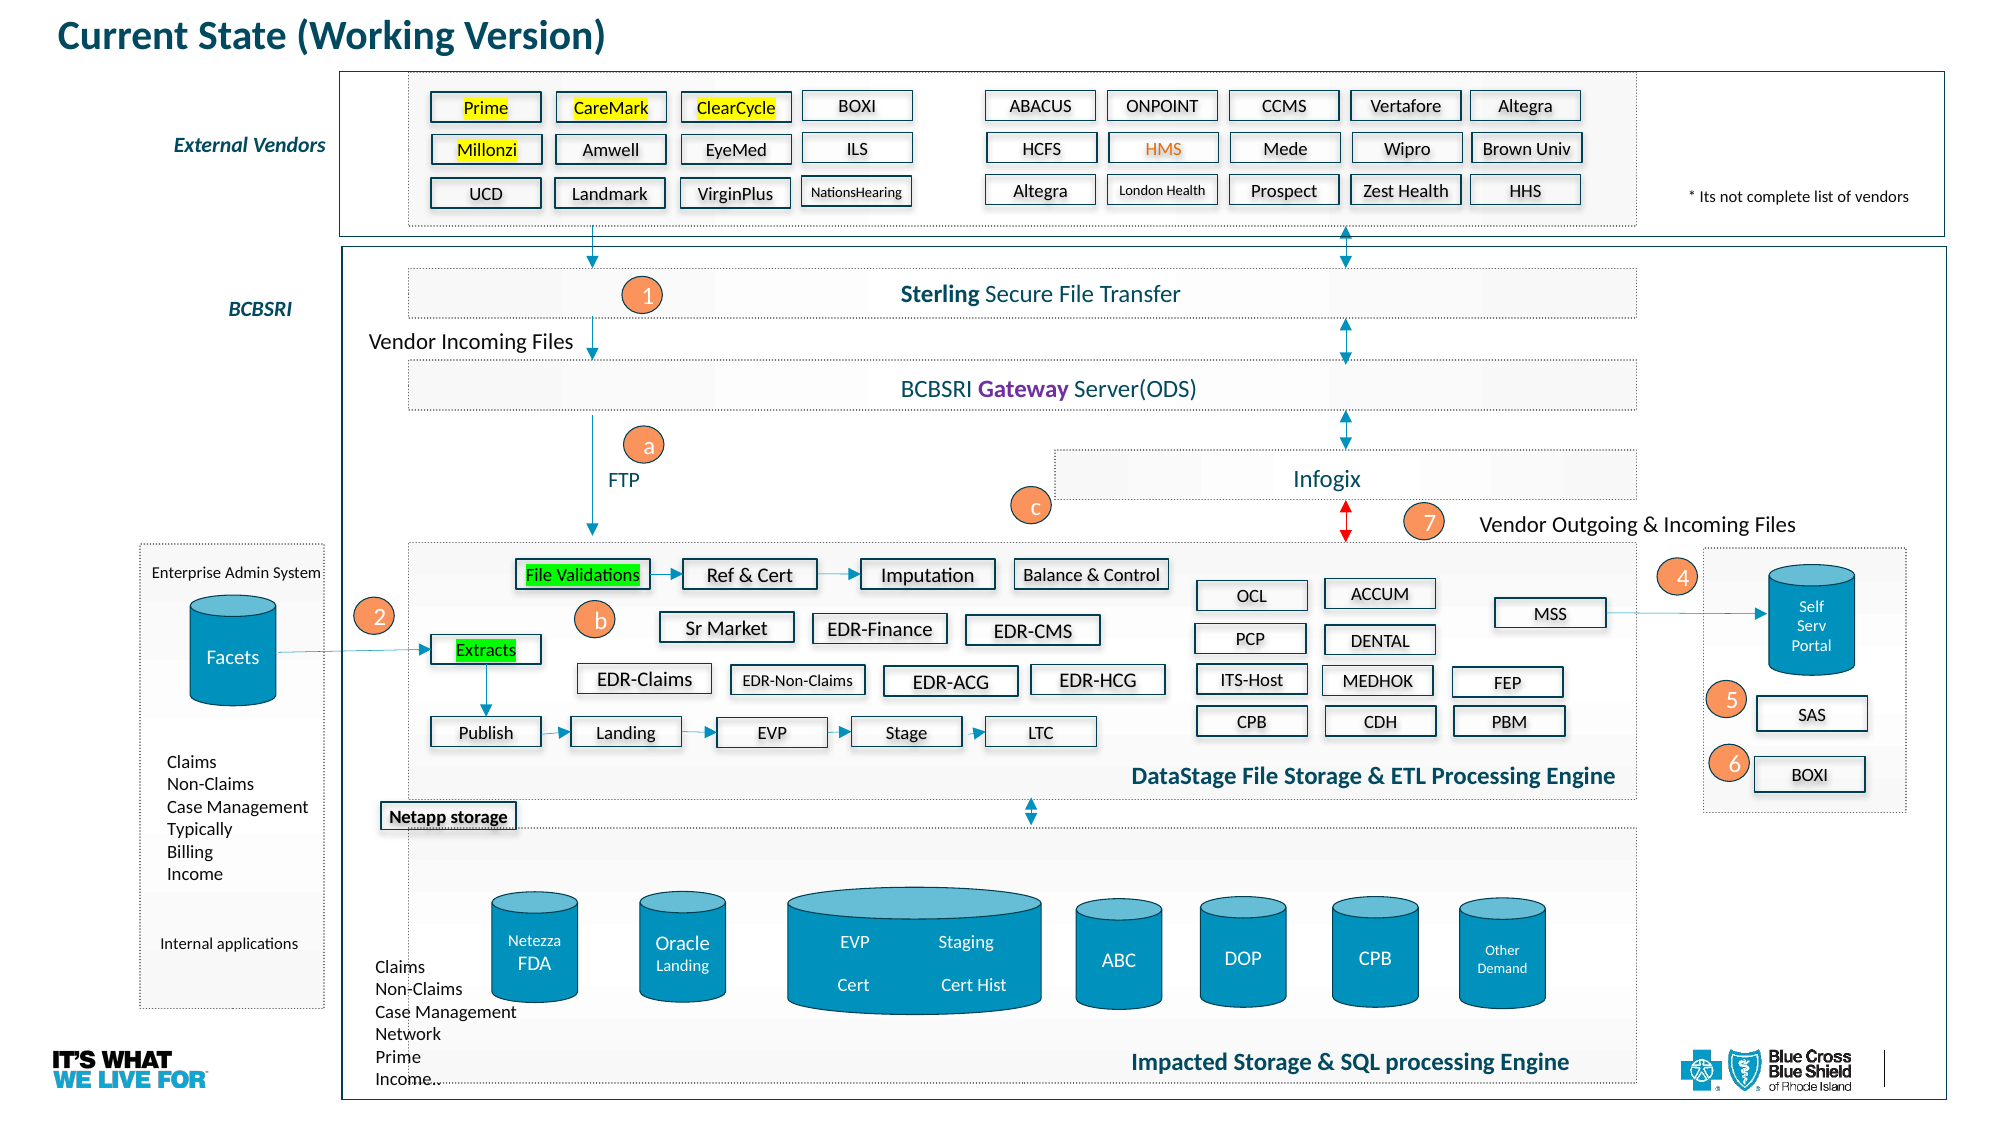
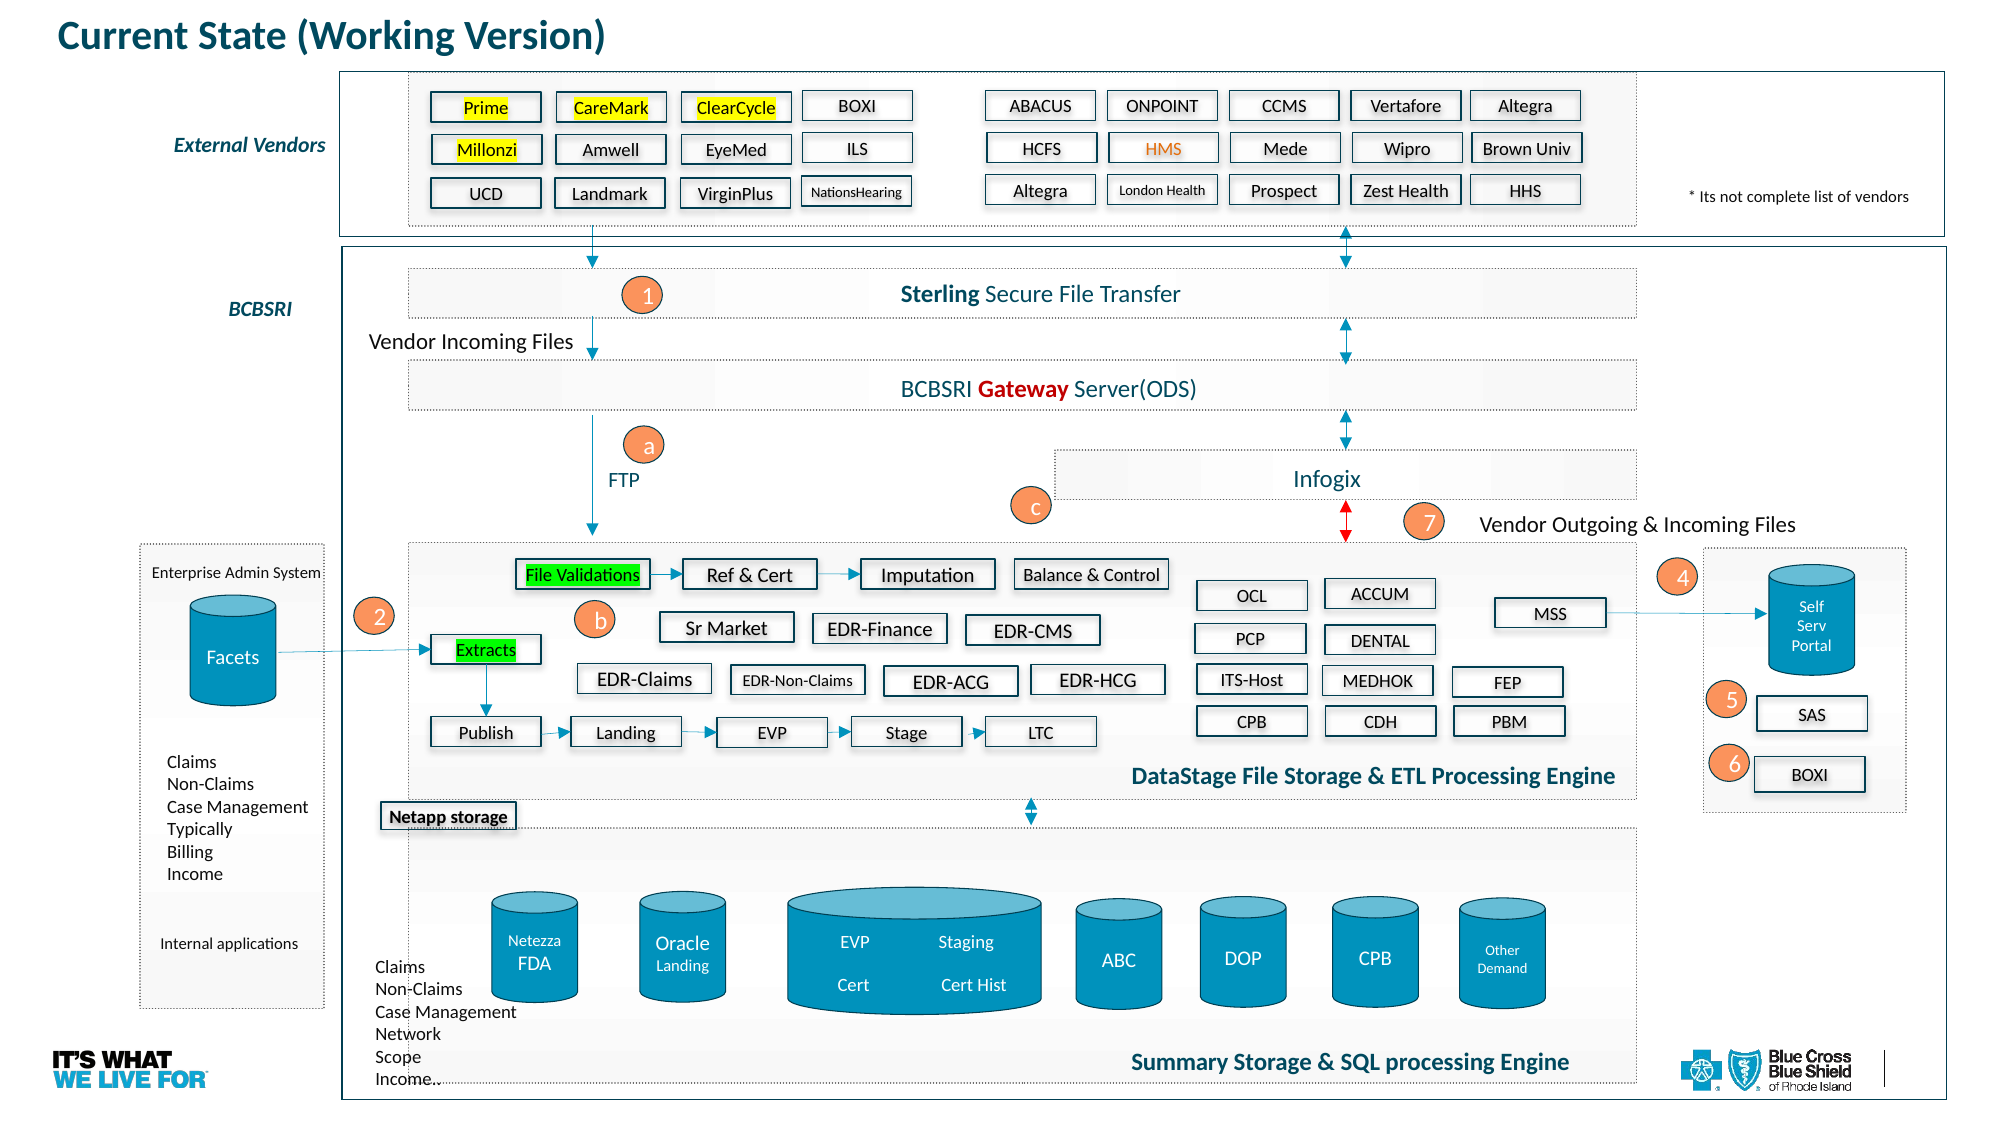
Gateway colour: purple -> red
Prime at (398, 1057): Prime -> Scope
Impacted: Impacted -> Summary
